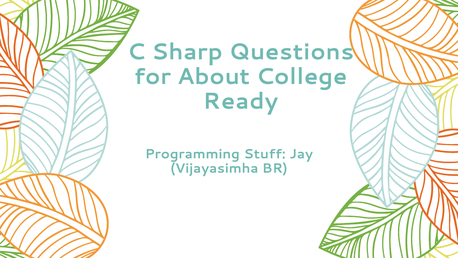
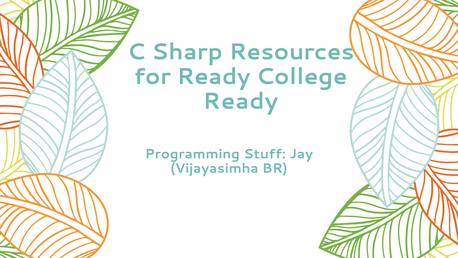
Questions: Questions -> Resources
for About: About -> Ready
